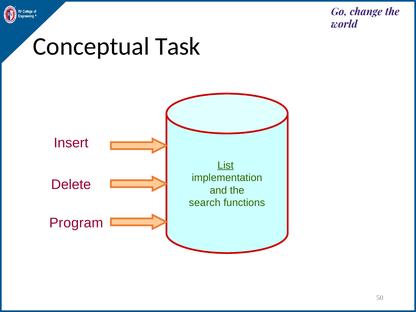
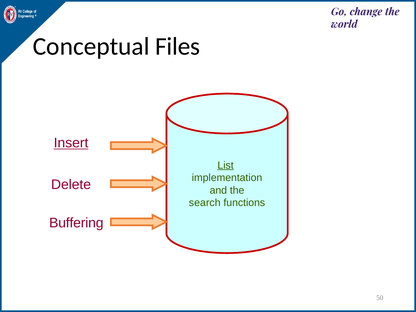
Task: Task -> Files
Insert underline: none -> present
Program: Program -> Buffering
